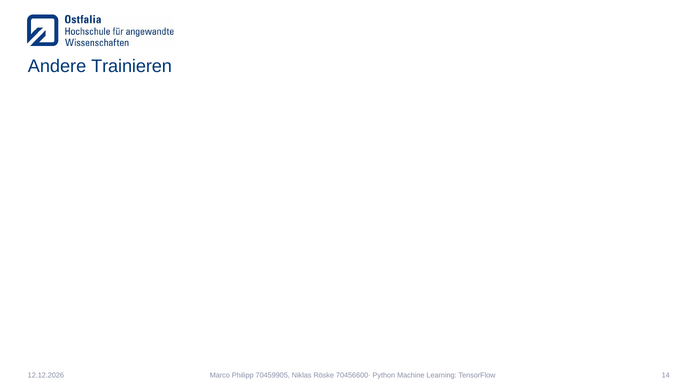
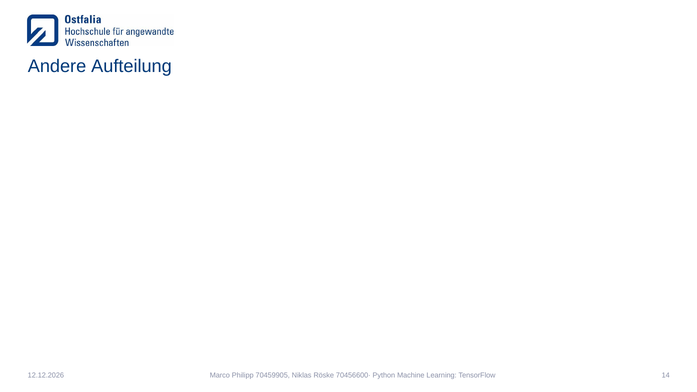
Trainieren: Trainieren -> Aufteilung
